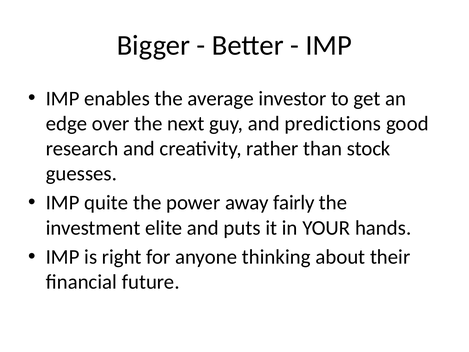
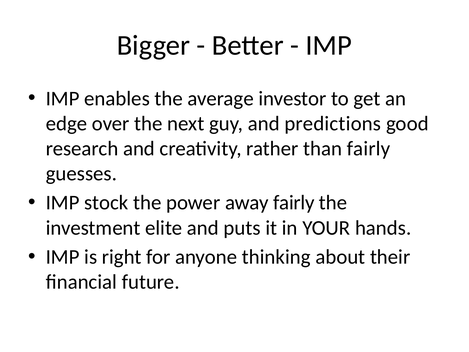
than stock: stock -> fairly
quite: quite -> stock
